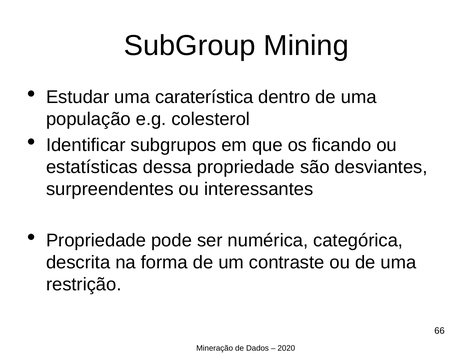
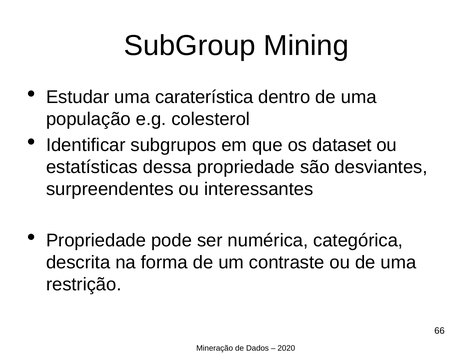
ficando: ficando -> dataset
